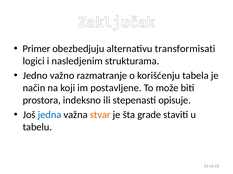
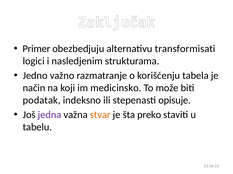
postavljene: postavljene -> medicinsko
prostora: prostora -> podatak
jedna colour: blue -> purple
grade: grade -> preko
